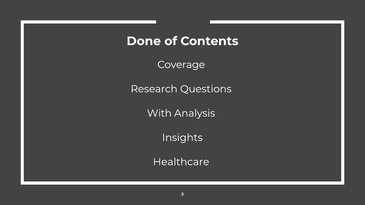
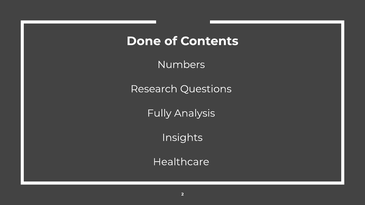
Coverage: Coverage -> Numbers
With: With -> Fully
